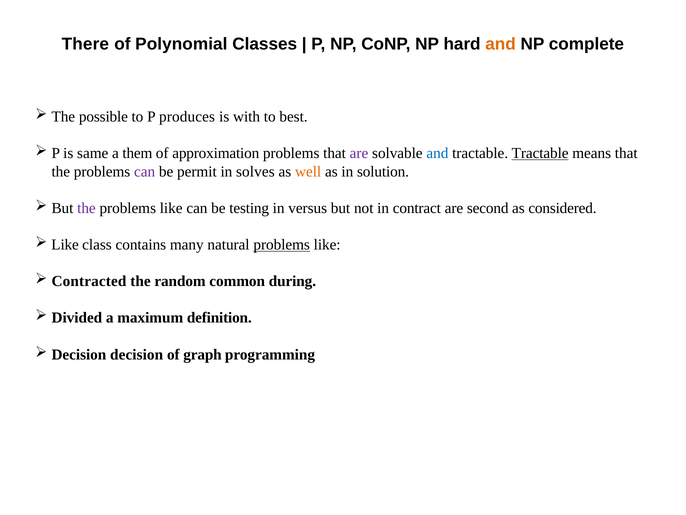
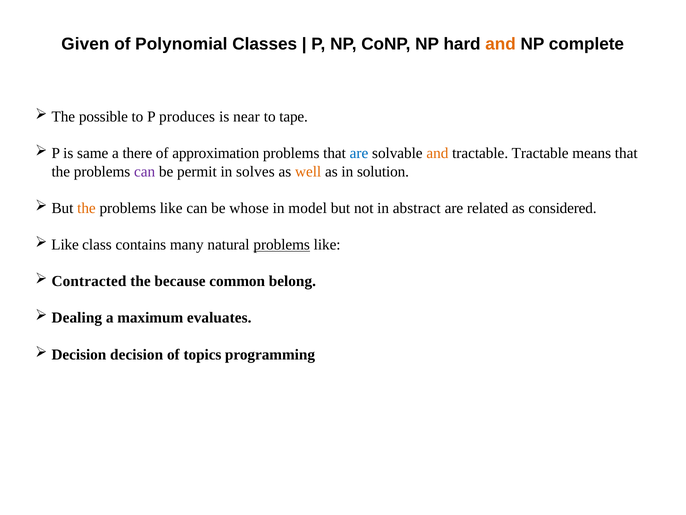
There: There -> Given
with: with -> near
best: best -> tape
them: them -> there
are at (359, 153) colour: purple -> blue
and at (437, 153) colour: blue -> orange
Tractable at (540, 153) underline: present -> none
the at (86, 208) colour: purple -> orange
testing: testing -> whose
versus: versus -> model
contract: contract -> abstract
second: second -> related
random: random -> because
during: during -> belong
Divided: Divided -> Dealing
definition: definition -> evaluates
graph: graph -> topics
